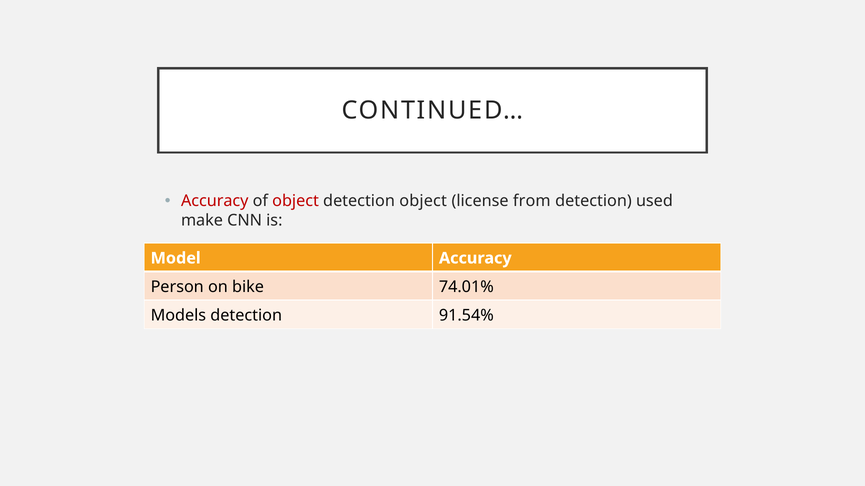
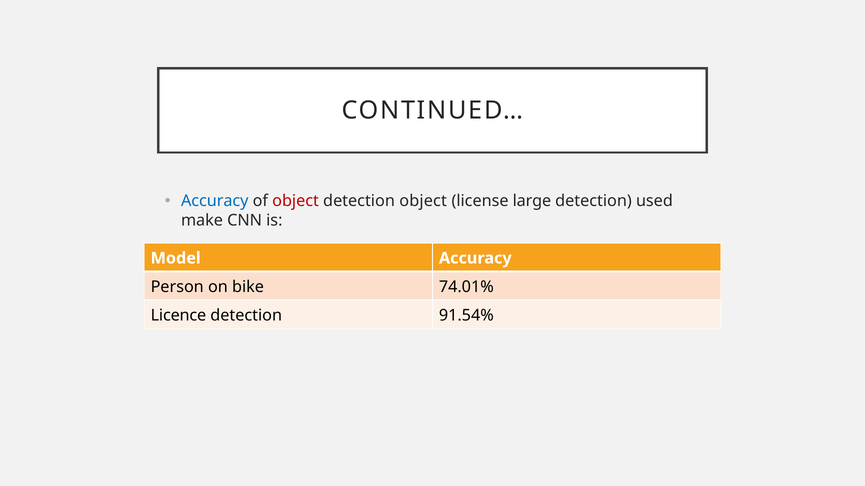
Accuracy at (215, 201) colour: red -> blue
from: from -> large
Models: Models -> Licence
